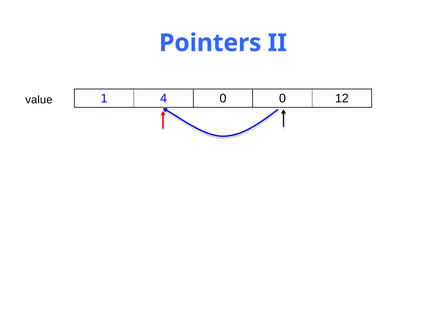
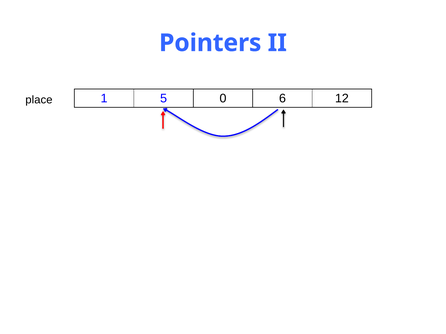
4: 4 -> 5
0 0: 0 -> 6
value: value -> place
